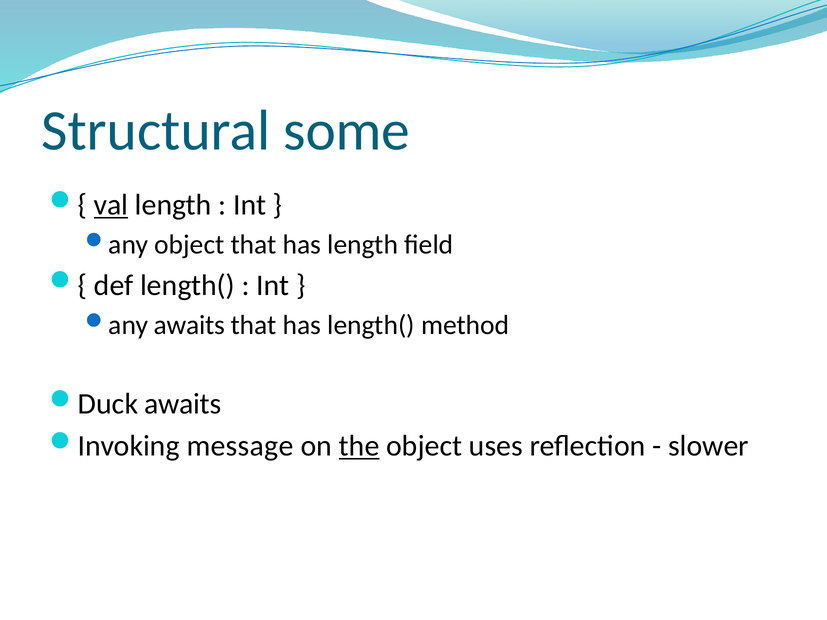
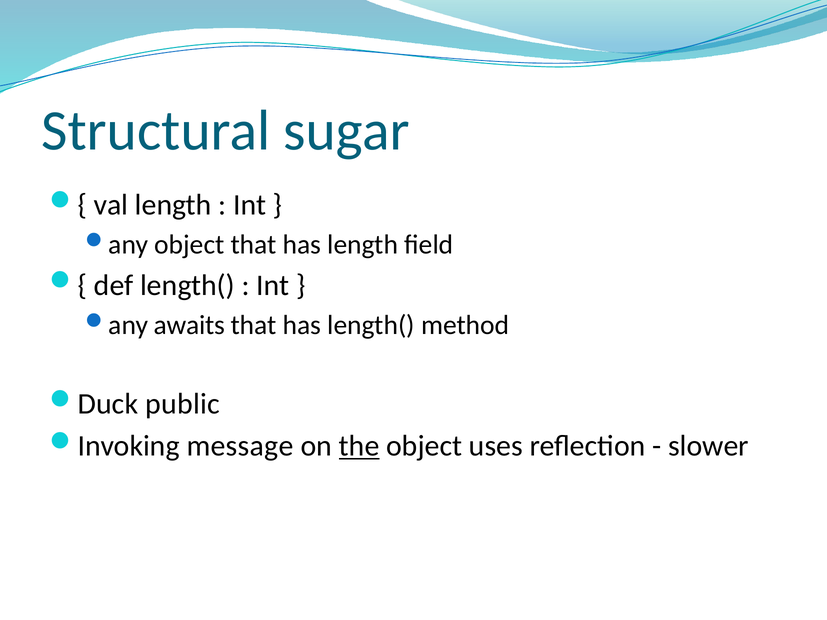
some: some -> sugar
val underline: present -> none
Duck awaits: awaits -> public
